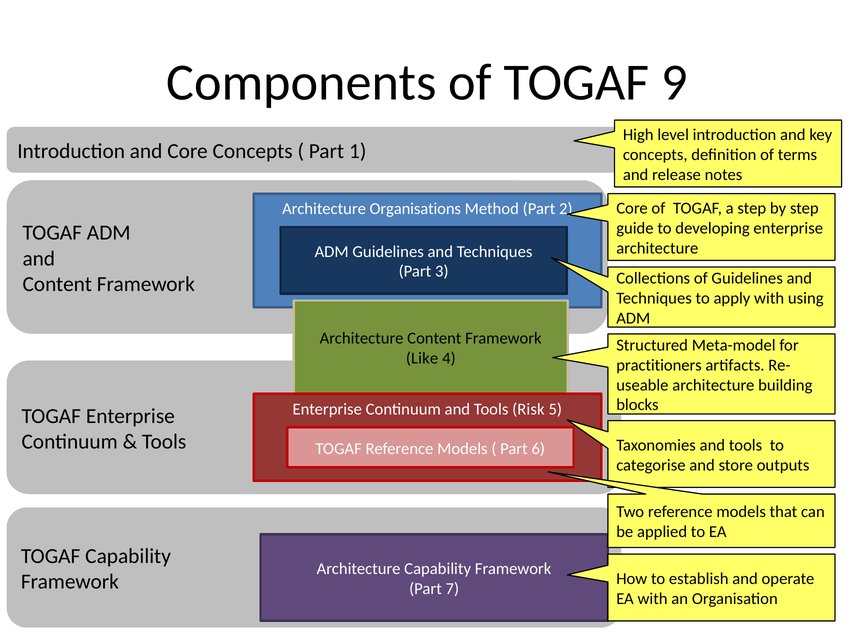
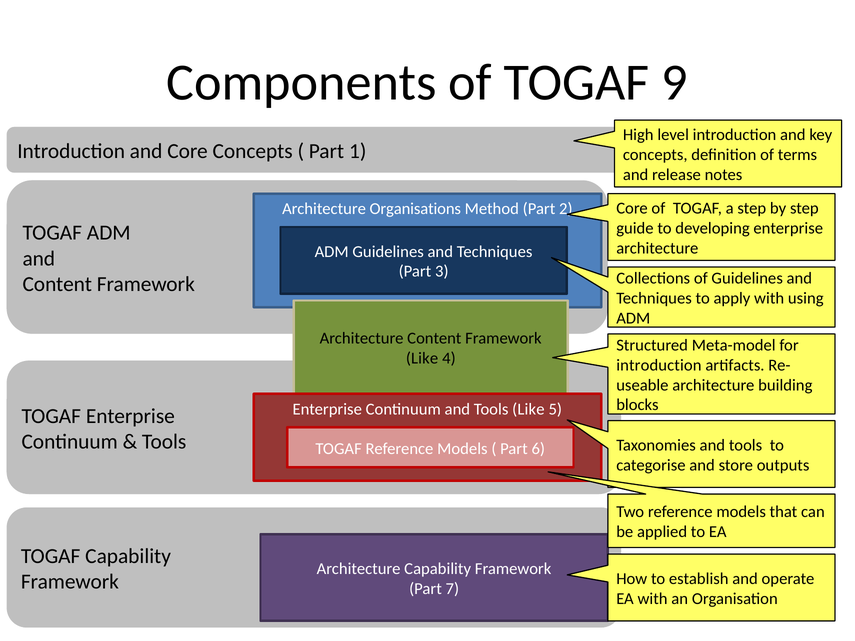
practitioners at (659, 365): practitioners -> introduction
Tools Risk: Risk -> Like
